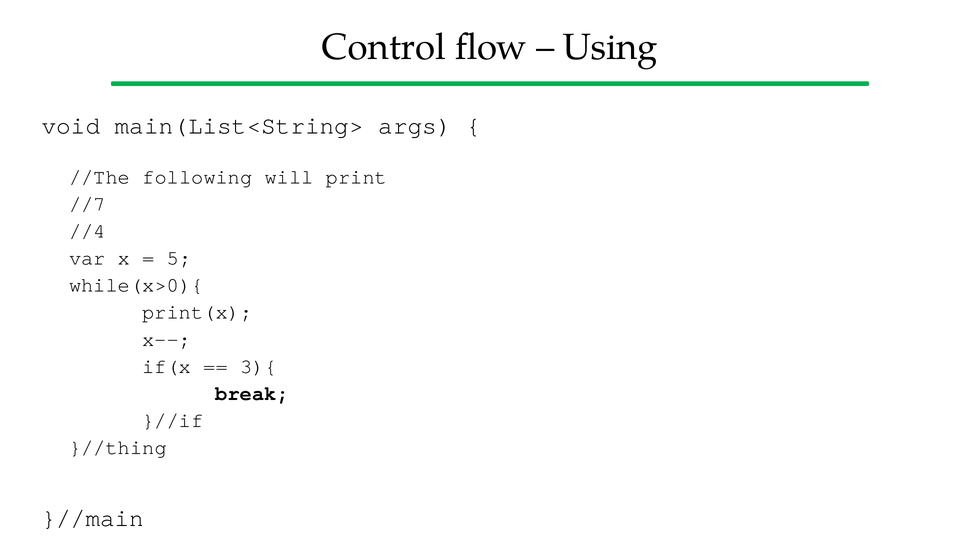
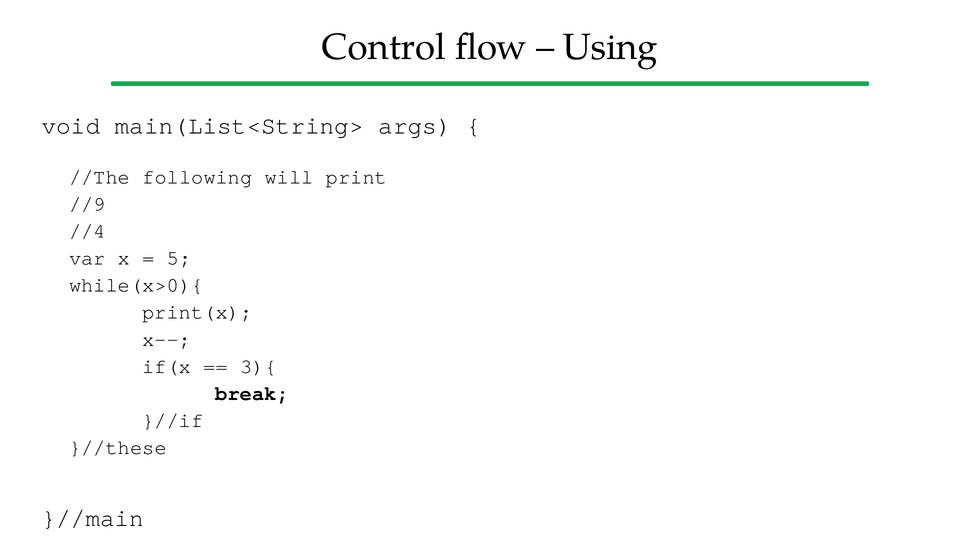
//7: //7 -> //9
}//thing: }//thing -> }//these
